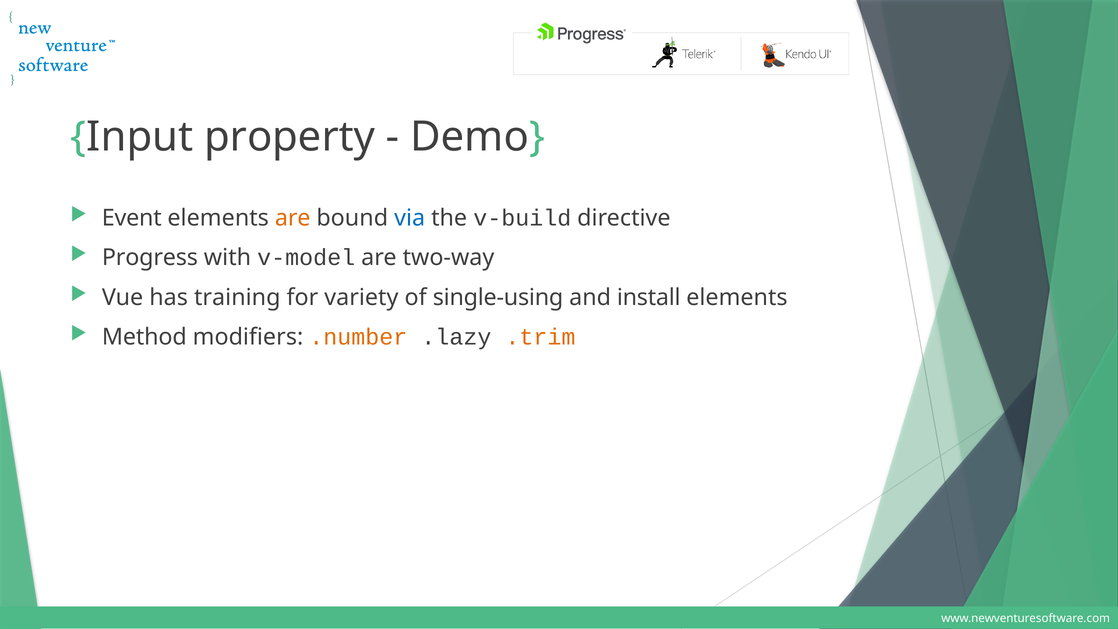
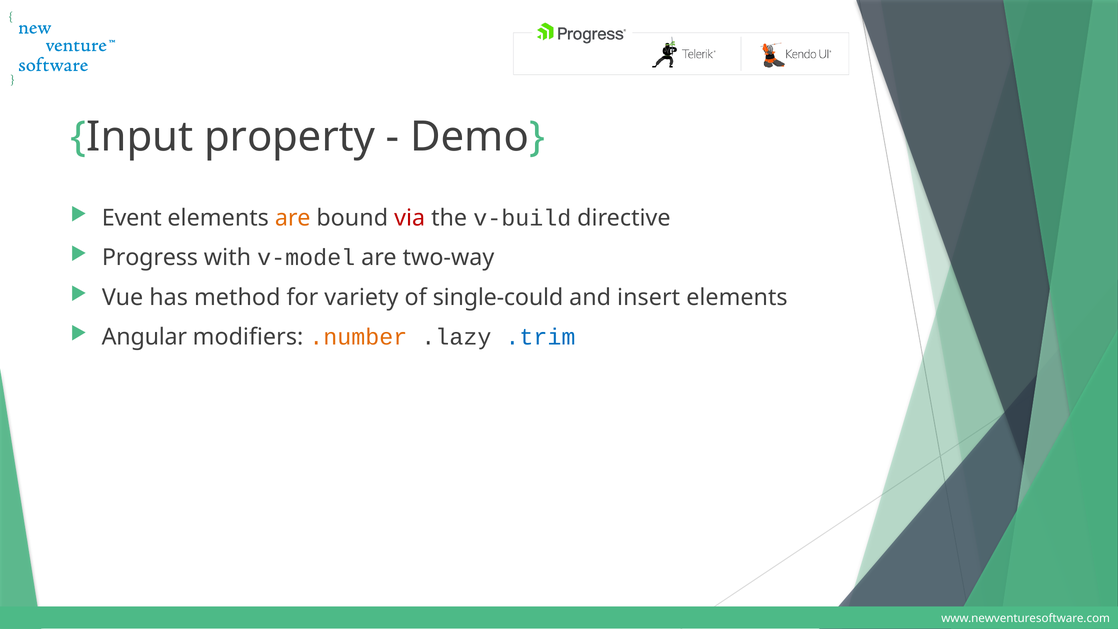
via colour: blue -> red
training: training -> method
single-using: single-using -> single-could
install: install -> insert
Method: Method -> Angular
.trim colour: orange -> blue
